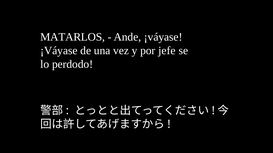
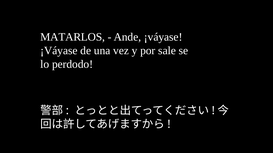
jefe: jefe -> sale
